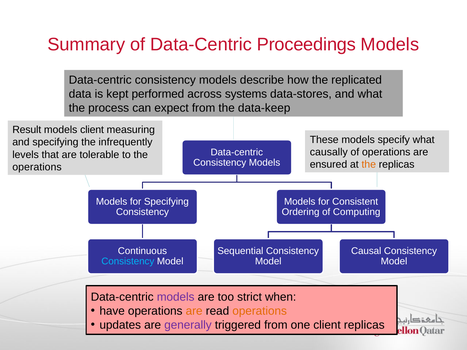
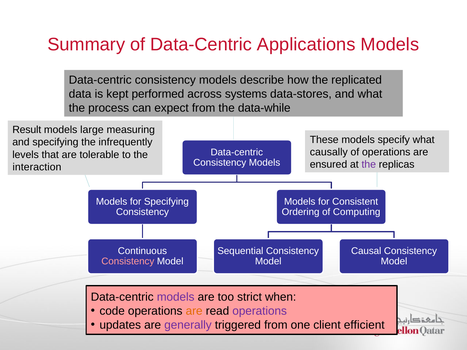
Proceedings: Proceedings -> Applications
data-keep: data-keep -> data-while
models client: client -> large
the at (369, 165) colour: orange -> purple
operations at (37, 167): operations -> interaction
Consistency at (128, 262) colour: light blue -> pink
have: have -> code
operations at (260, 311) colour: orange -> purple
replicas at (364, 325): replicas -> efficient
